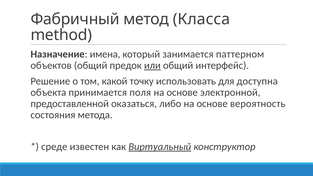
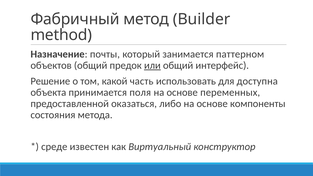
Класса: Класса -> Builder
имена: имена -> почты
точку: точку -> часть
электронной: электронной -> переменных
вероятность: вероятность -> компоненты
Виртуальный underline: present -> none
